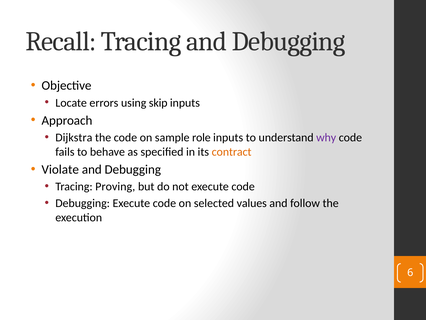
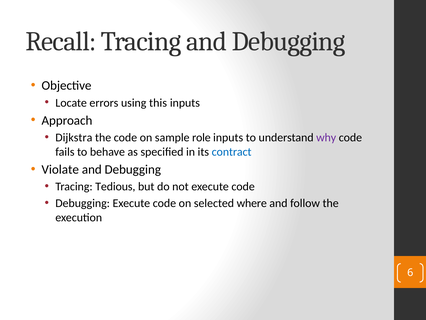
skip: skip -> this
contract colour: orange -> blue
Proving: Proving -> Tedious
values: values -> where
